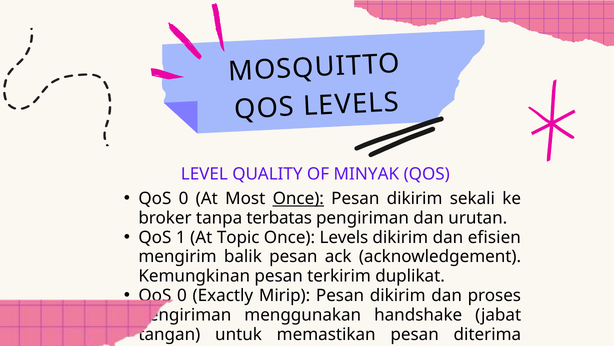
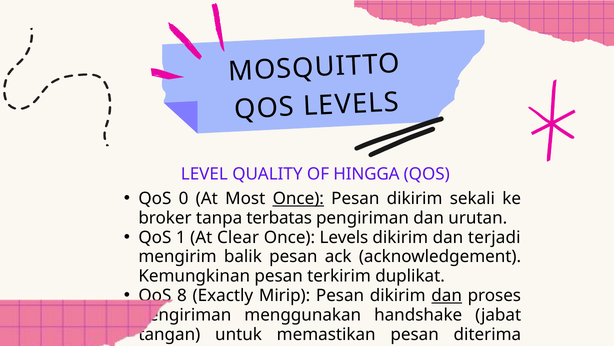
MINYAK: MINYAK -> HINGGA
Topic: Topic -> Clear
efisien: efisien -> terjadi
0 at (182, 295): 0 -> 8
dan at (447, 295) underline: none -> present
